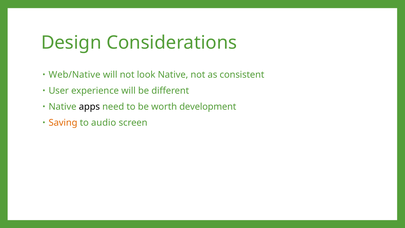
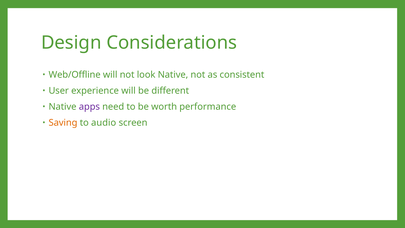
Web/Native: Web/Native -> Web/Offline
apps colour: black -> purple
development: development -> performance
